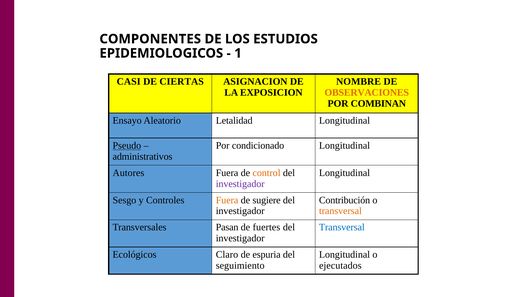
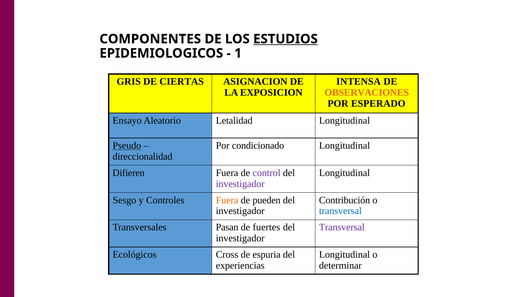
ESTUDIOS underline: none -> present
CASI: CASI -> GRIS
NOMBRE: NOMBRE -> INTENSA
COMBINAN: COMBINAN -> ESPERADO
administrativos: administrativos -> direccionalidad
Autores: Autores -> Difieren
control colour: orange -> purple
sugiere: sugiere -> pueden
transversal at (340, 211) colour: orange -> blue
Transversal at (342, 227) colour: blue -> purple
Claro: Claro -> Cross
seguimiento: seguimiento -> experiencias
ejecutados: ejecutados -> determinar
